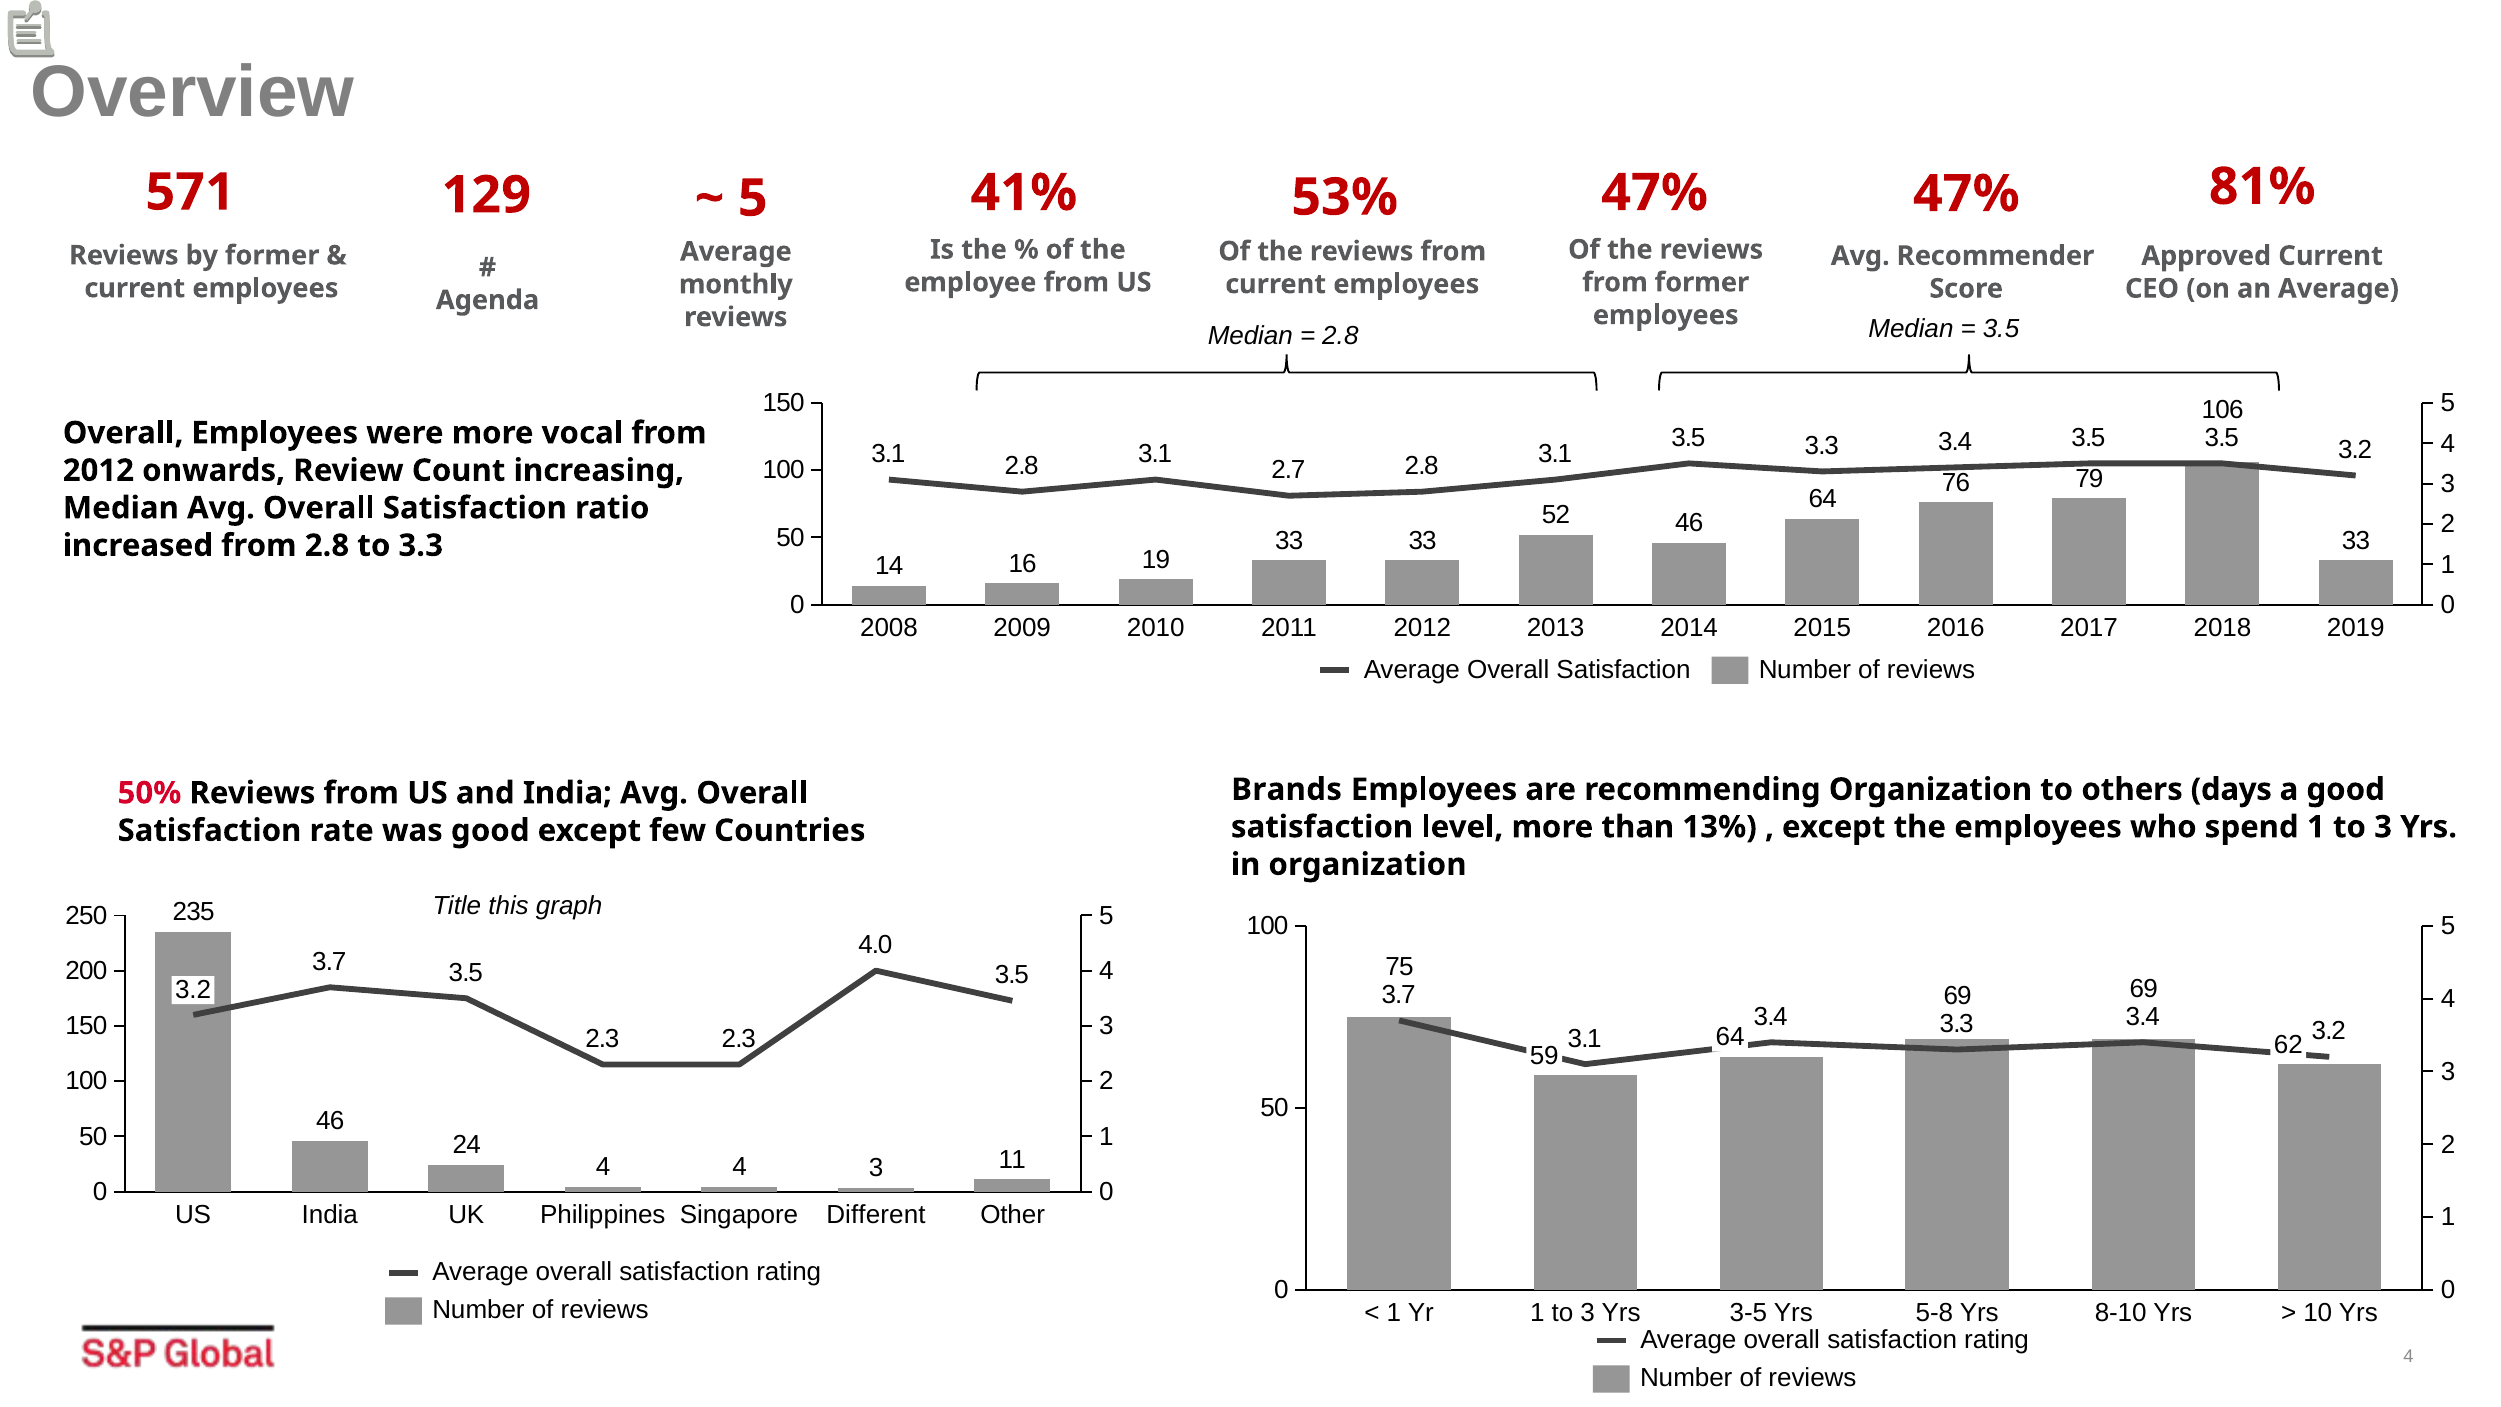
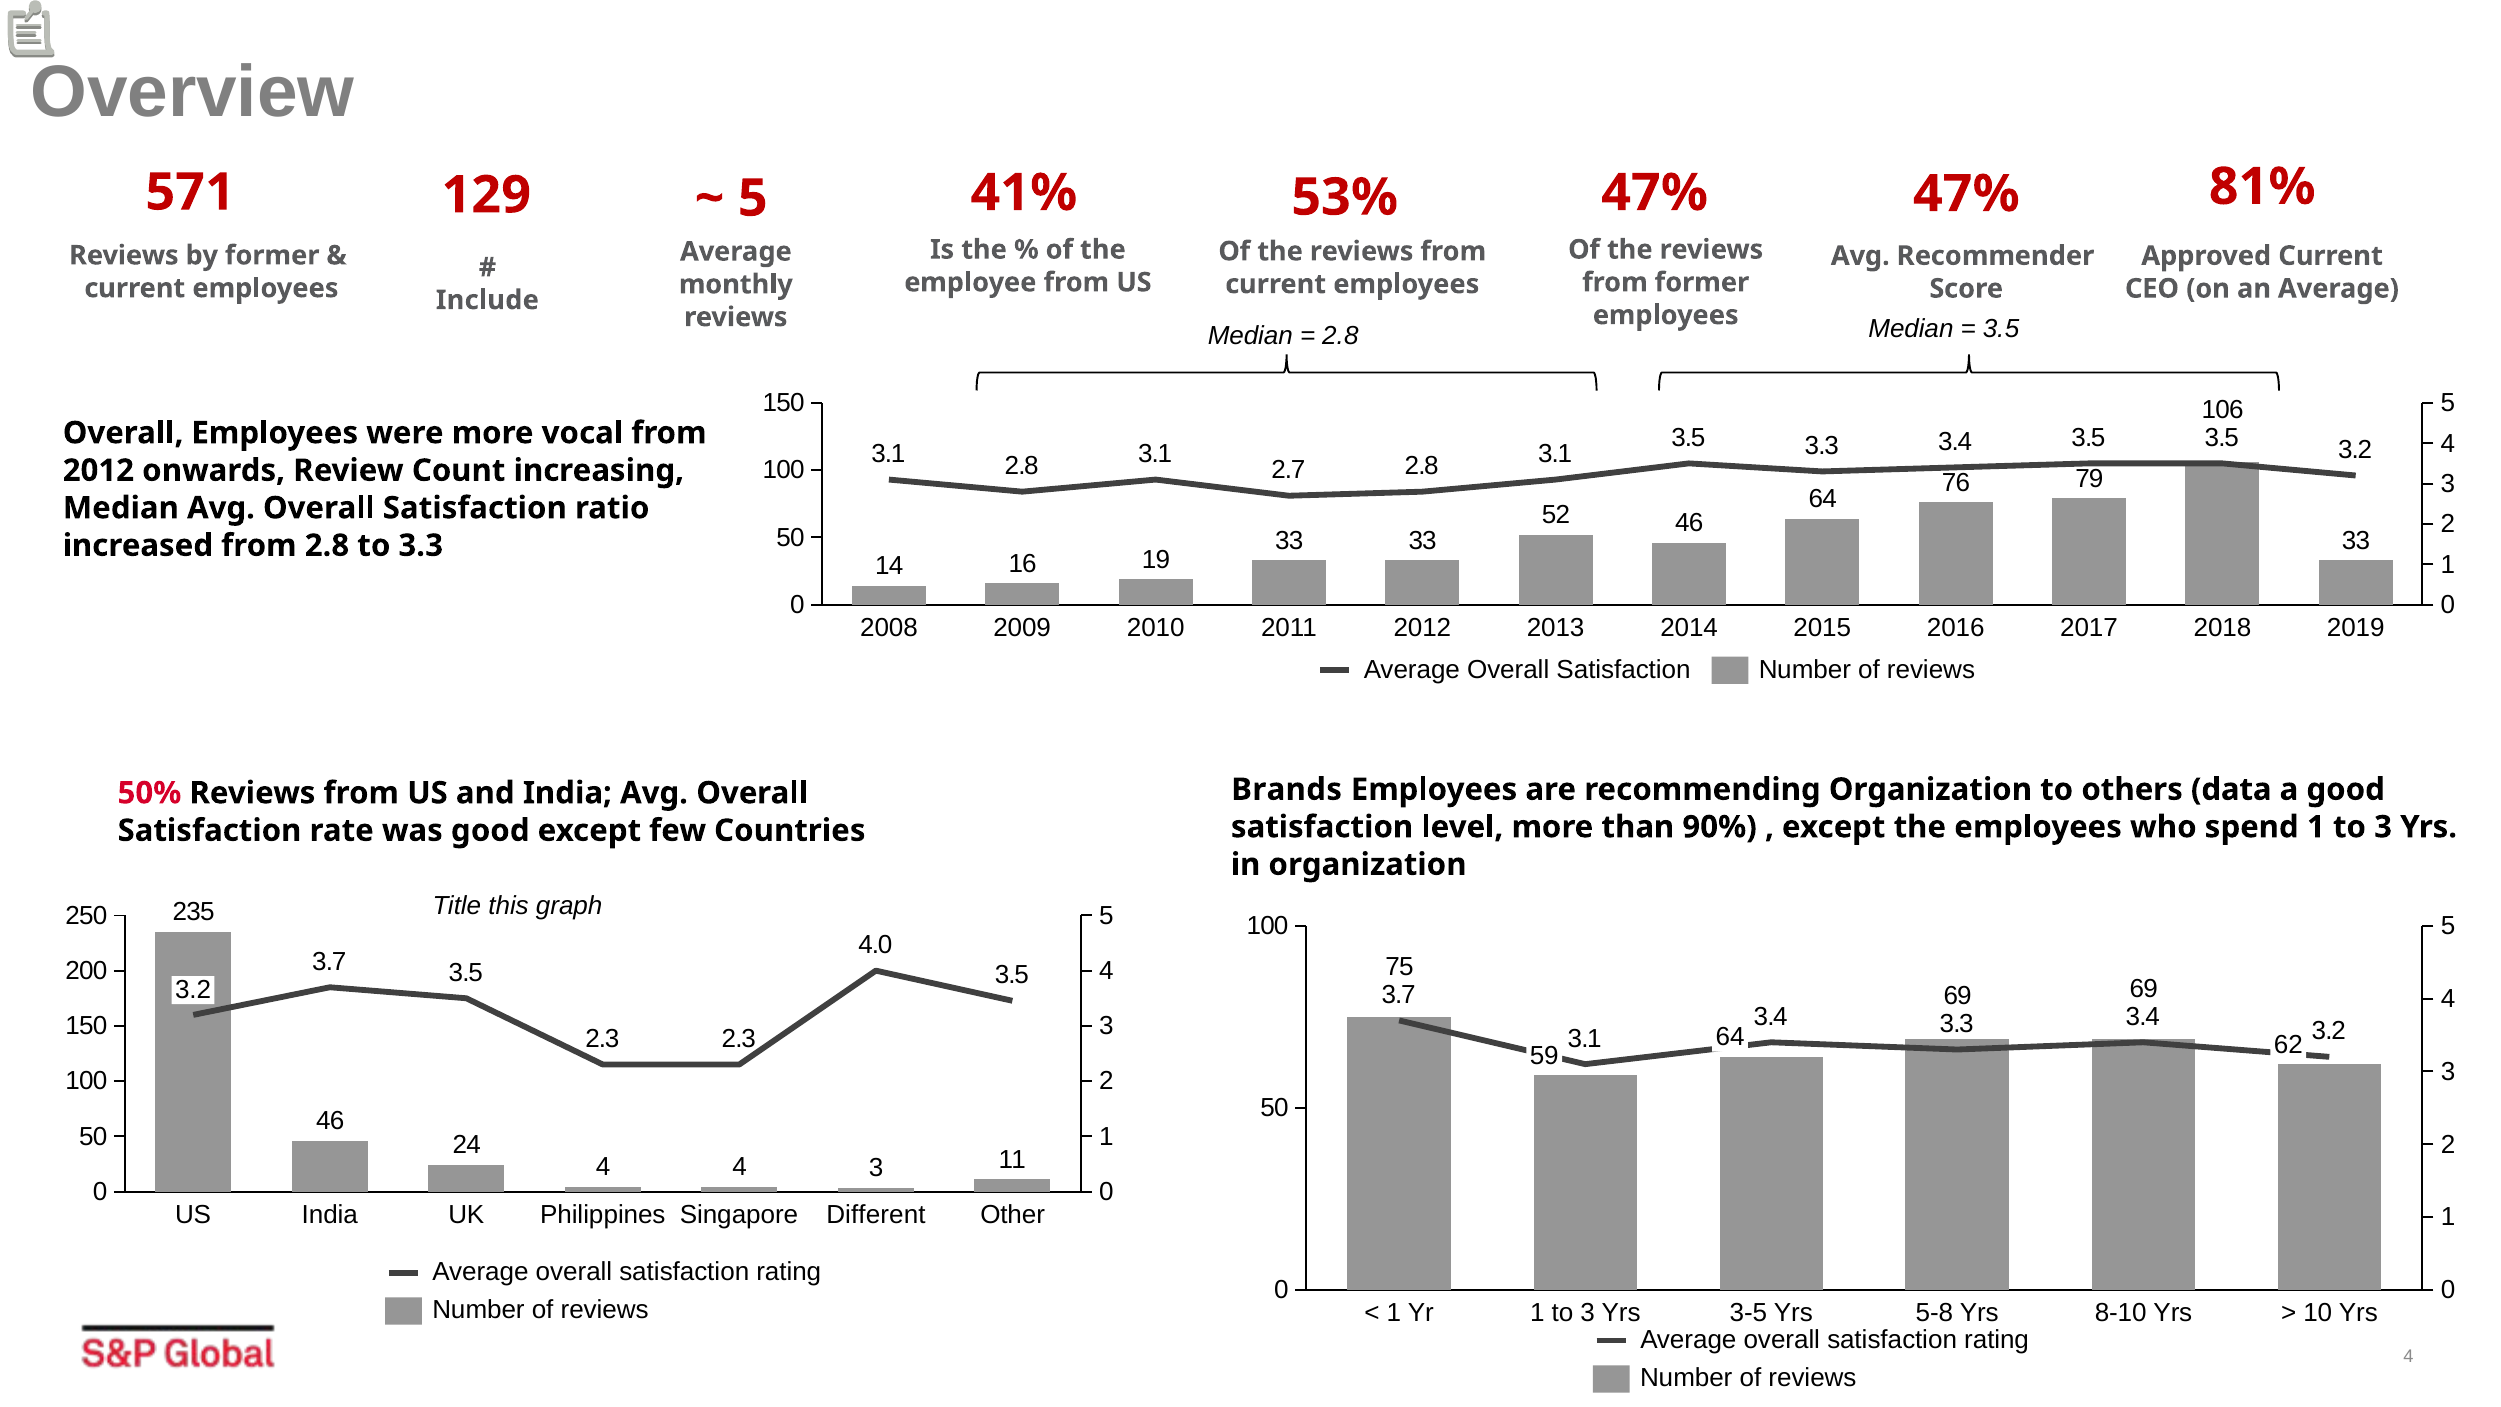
Agenda: Agenda -> Include
days: days -> data
13%: 13% -> 90%
